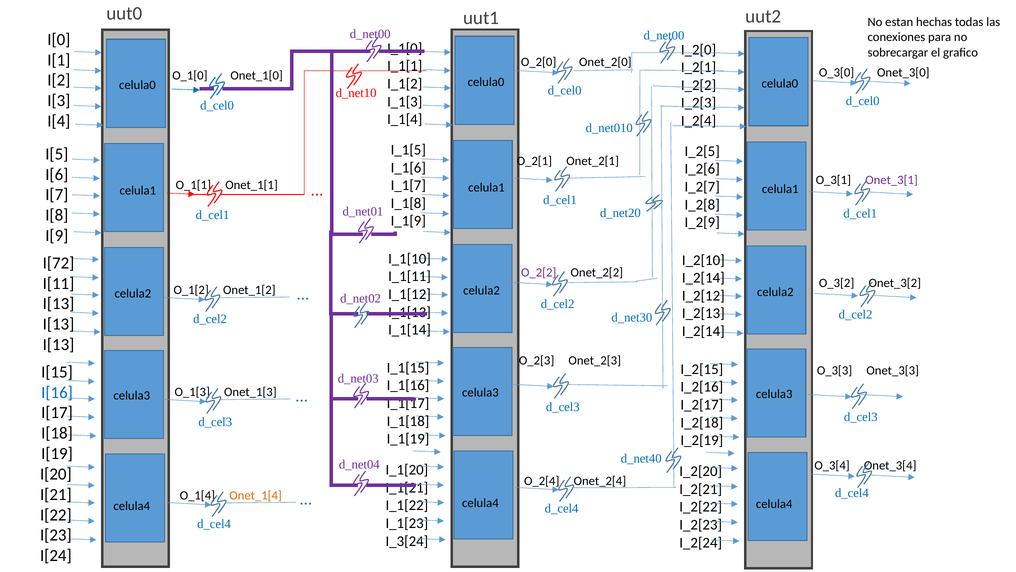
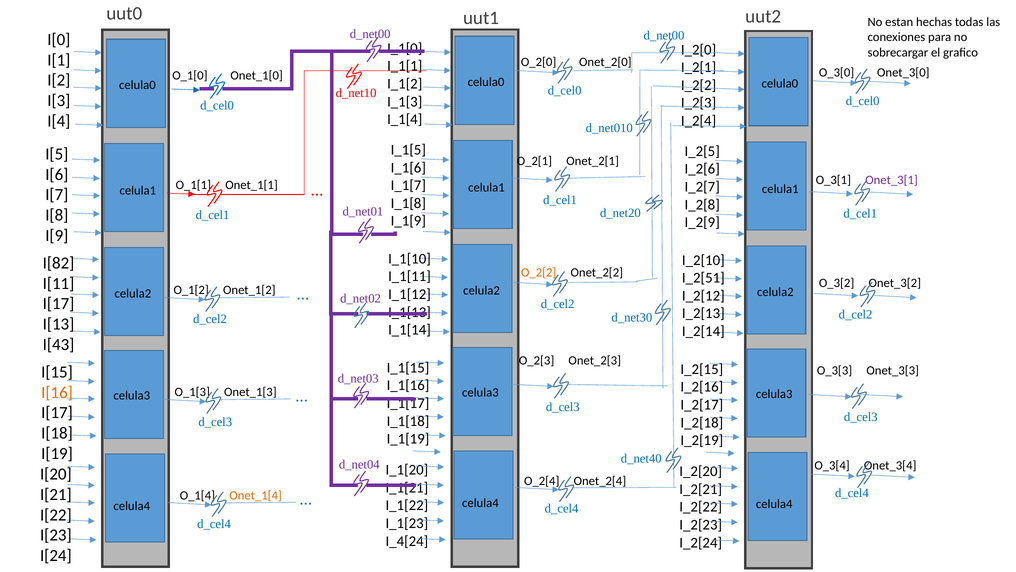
I[72: I[72 -> I[82
O_2[2 colour: purple -> orange
I_2[14 at (703, 278): I_2[14 -> I_2[51
I[13 at (59, 304): I[13 -> I[17
I[13 at (59, 344): I[13 -> I[43
I[16 colour: blue -> orange
I_3[24: I_3[24 -> I_4[24
